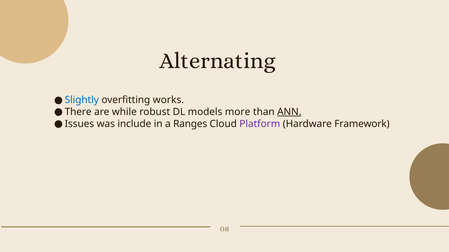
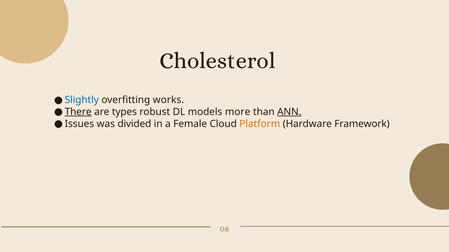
Alternating: Alternating -> Cholesterol
There underline: none -> present
while: while -> types
include: include -> divided
Ranges: Ranges -> Female
Platform colour: purple -> orange
